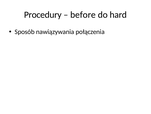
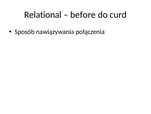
Procedury: Procedury -> Relational
hard: hard -> curd
